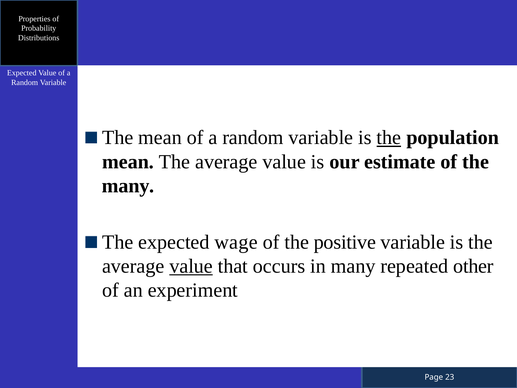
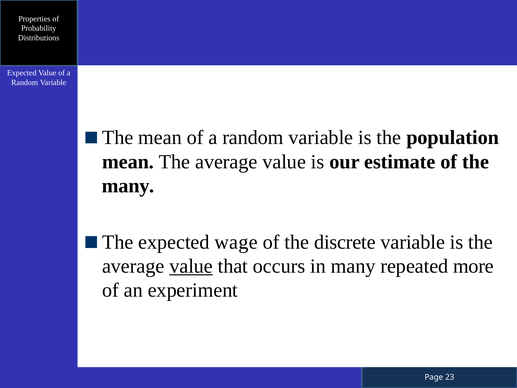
the at (389, 138) underline: present -> none
positive: positive -> discrete
other: other -> more
